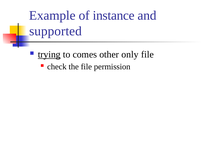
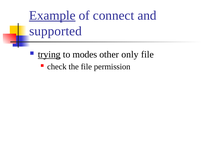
Example underline: none -> present
instance: instance -> connect
comes: comes -> modes
